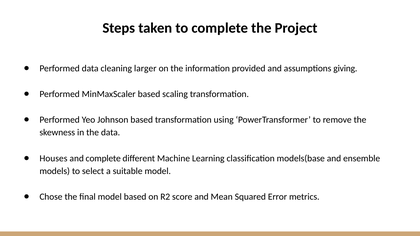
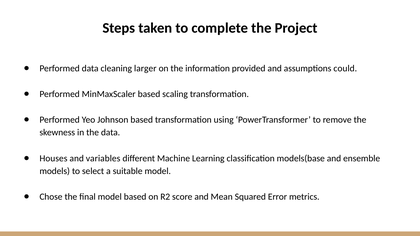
giving: giving -> could
and complete: complete -> variables
